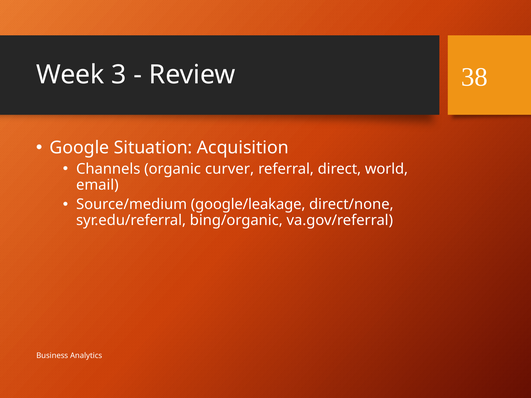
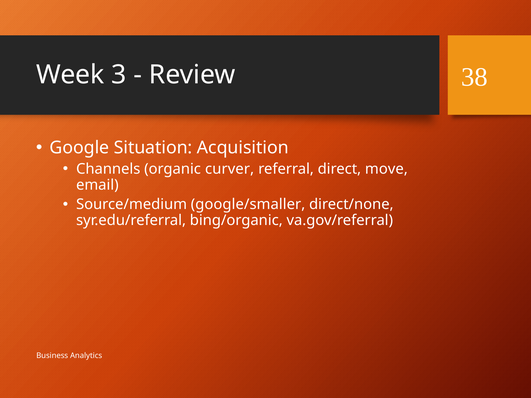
world: world -> move
google/leakage: google/leakage -> google/smaller
